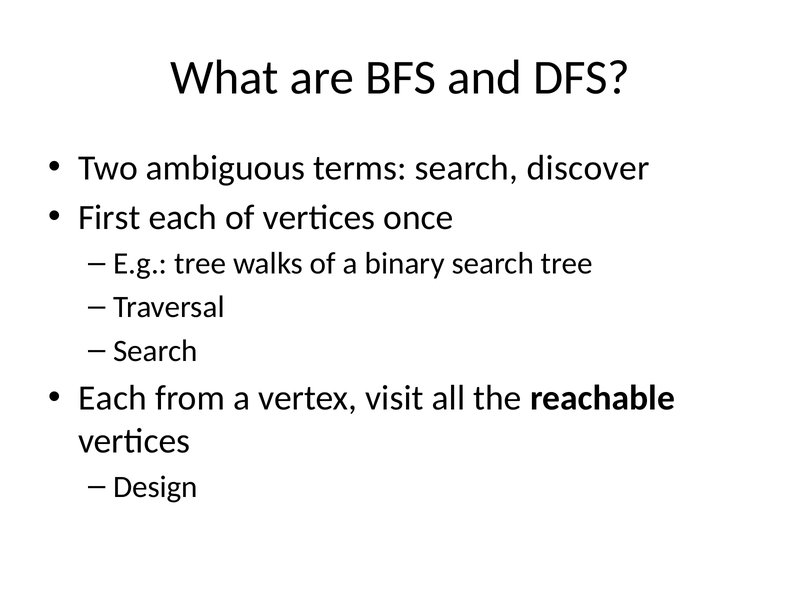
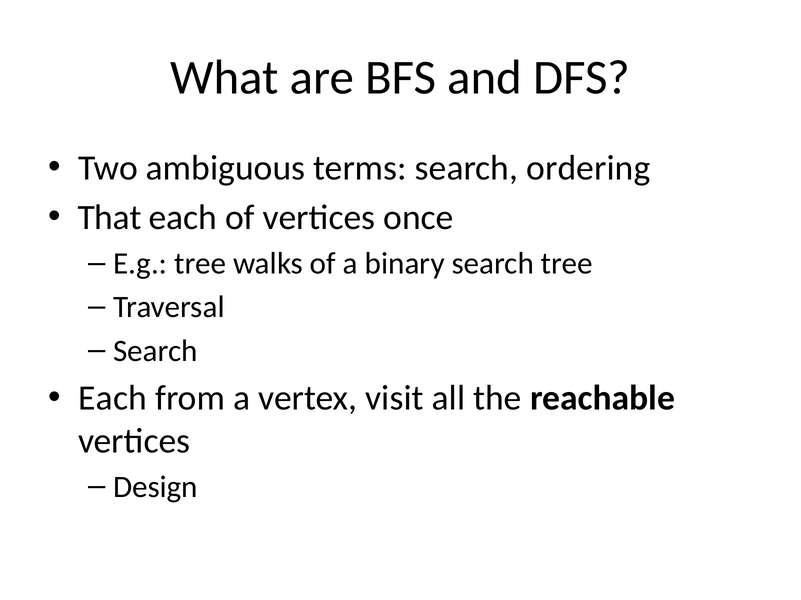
discover: discover -> ordering
First: First -> That
